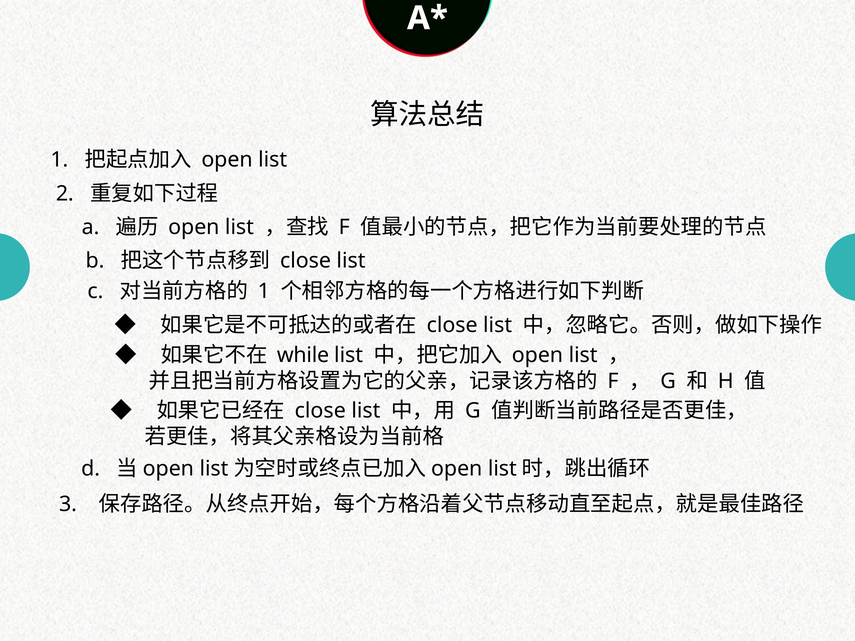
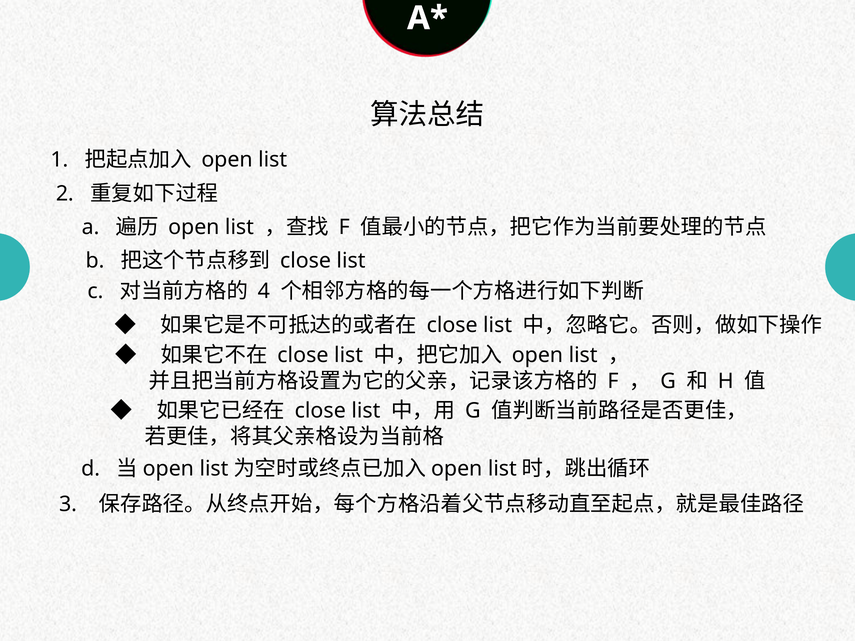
1 at (264, 291): 1 -> 4
while at (303, 356): while -> close
